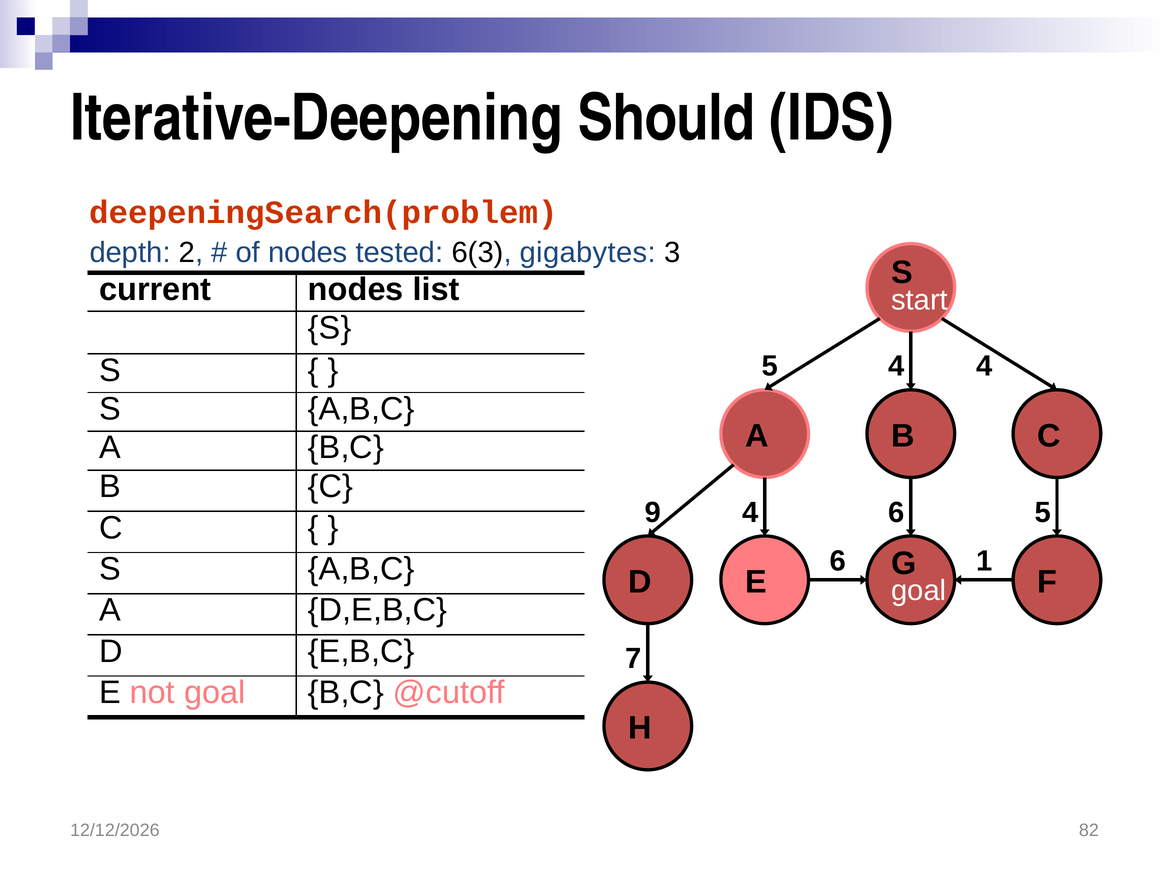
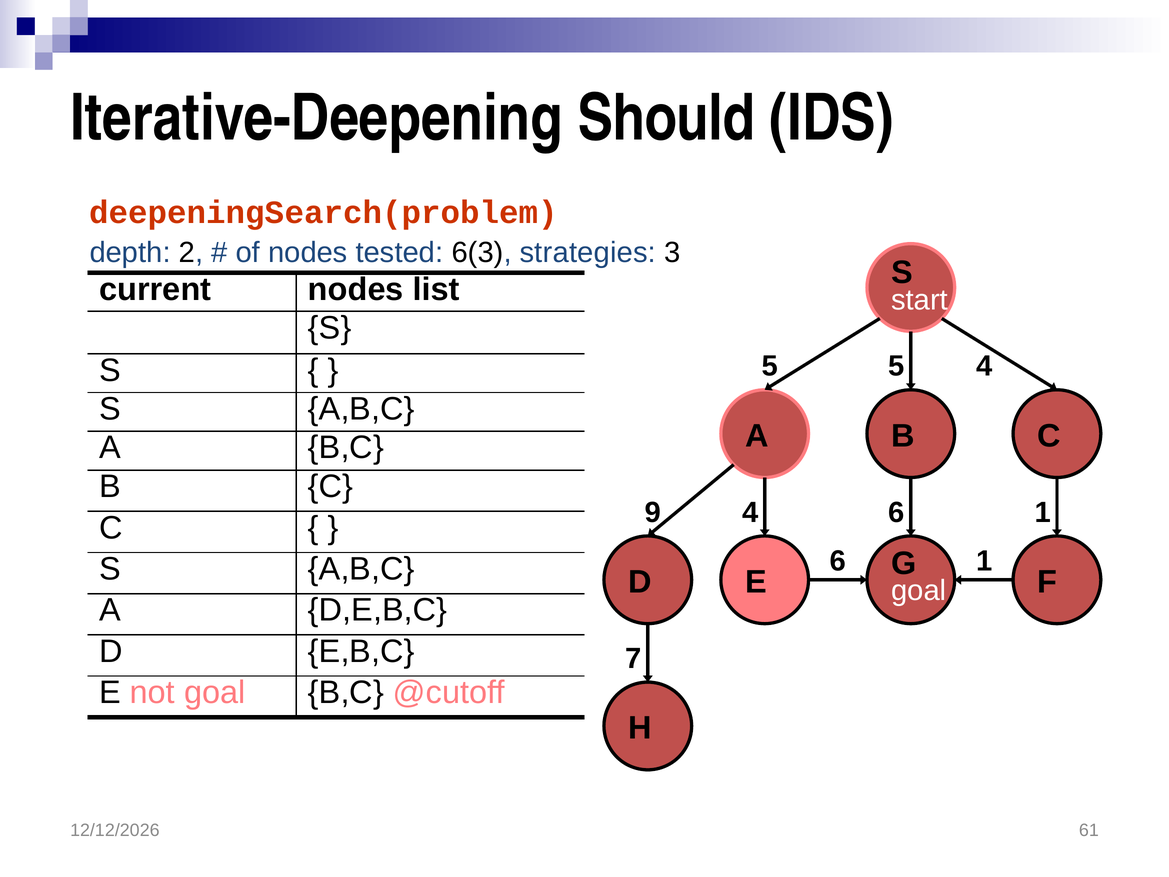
gigabytes: gigabytes -> strategies
5 4: 4 -> 5
6 5: 5 -> 1
82: 82 -> 61
